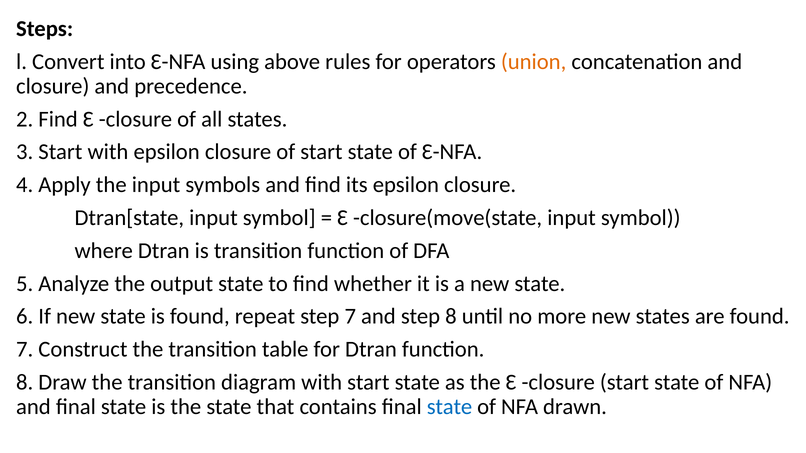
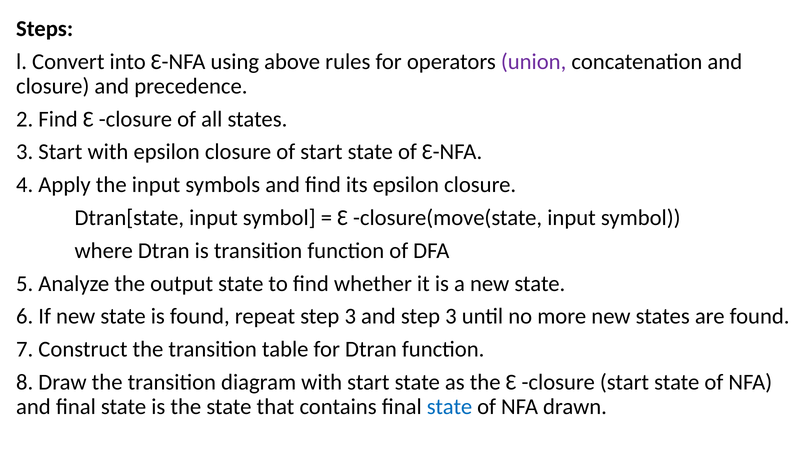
union colour: orange -> purple
repeat step 7: 7 -> 3
and step 8: 8 -> 3
